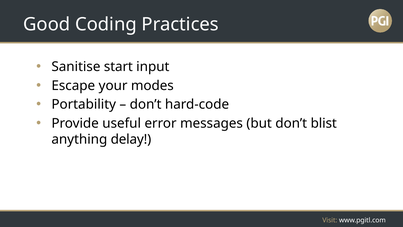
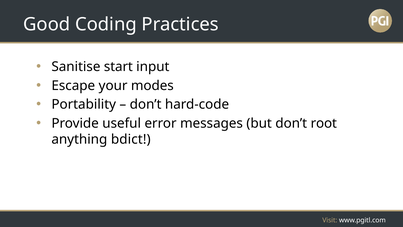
blist: blist -> root
delay: delay -> bdict
